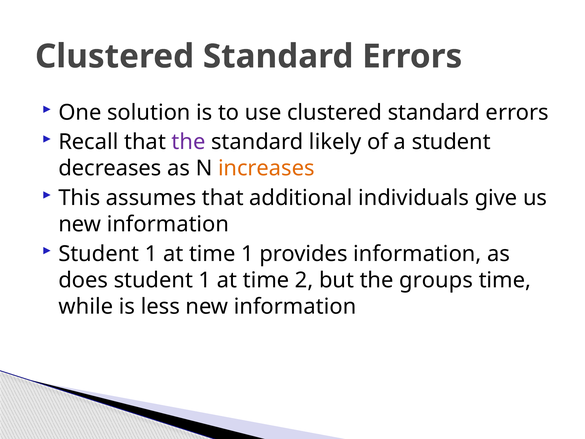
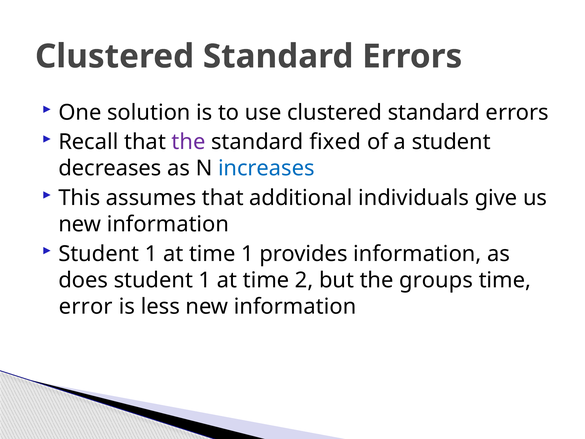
likely: likely -> fixed
increases colour: orange -> blue
while: while -> error
